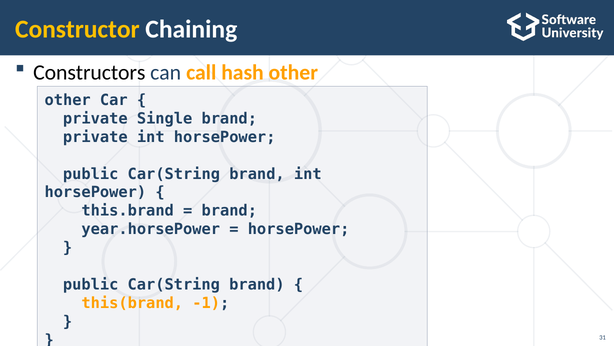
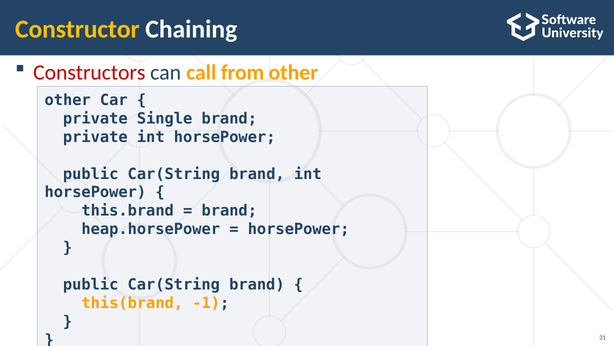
Constructors colour: black -> red
hash: hash -> from
year.horsePower: year.horsePower -> heap.horsePower
